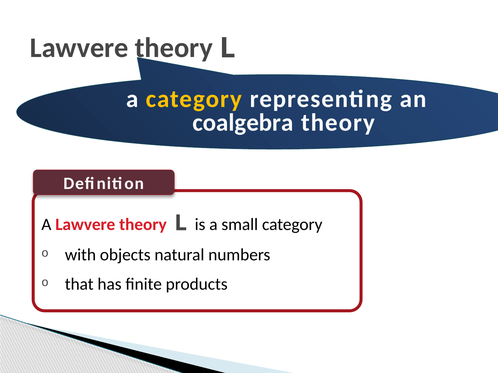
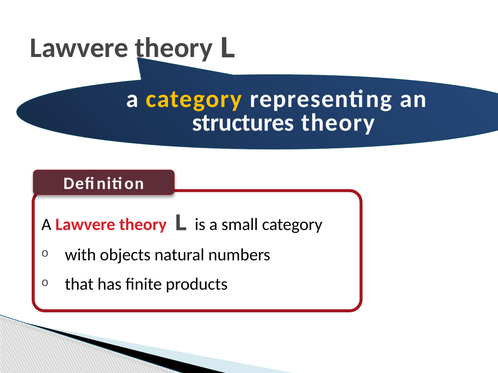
coalgebra: coalgebra -> structures
